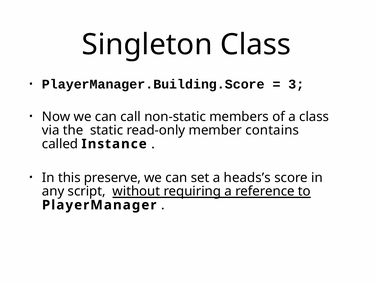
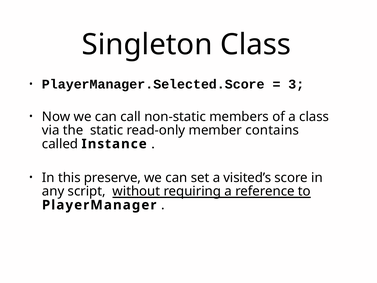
PlayerManager.Building.Score: PlayerManager.Building.Score -> PlayerManager.Selected.Score
heads’s: heads’s -> visited’s
